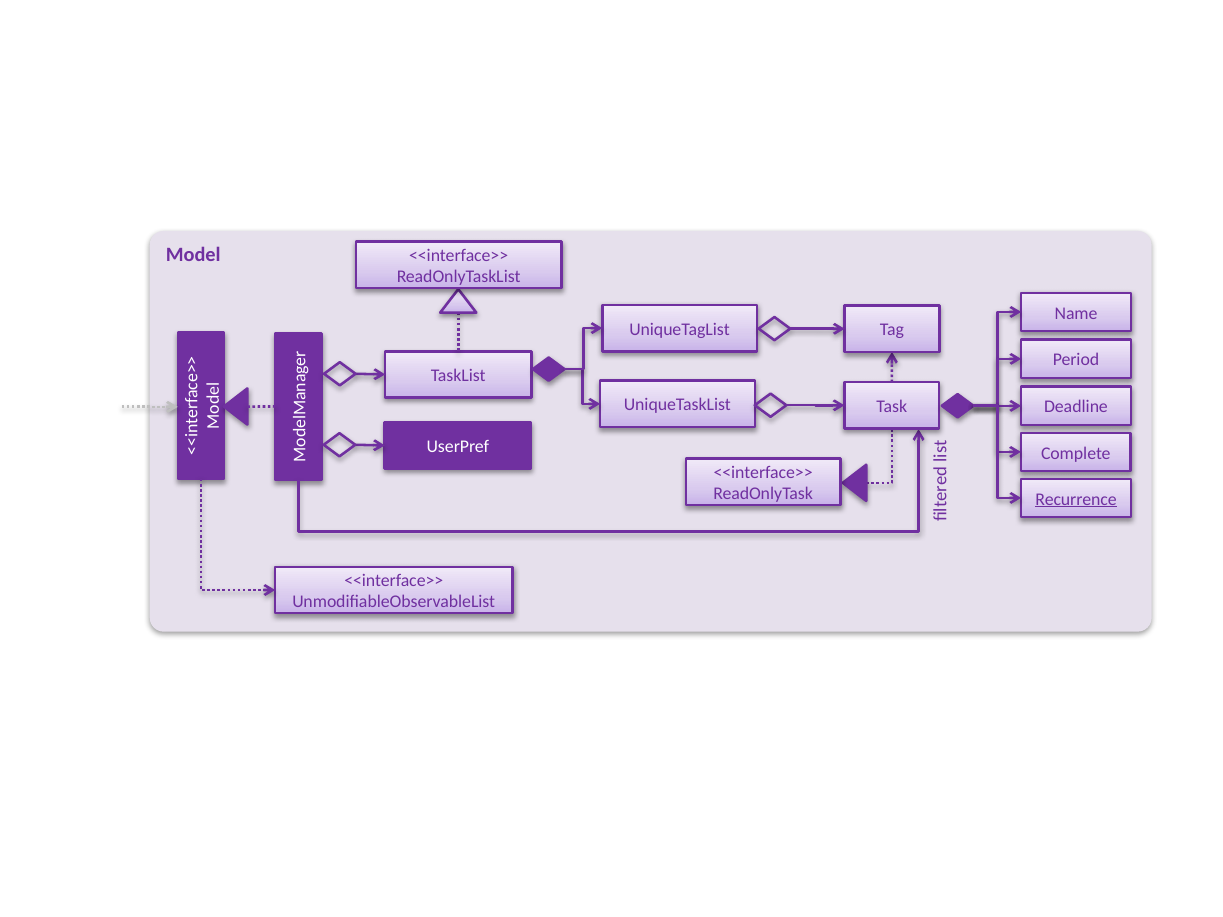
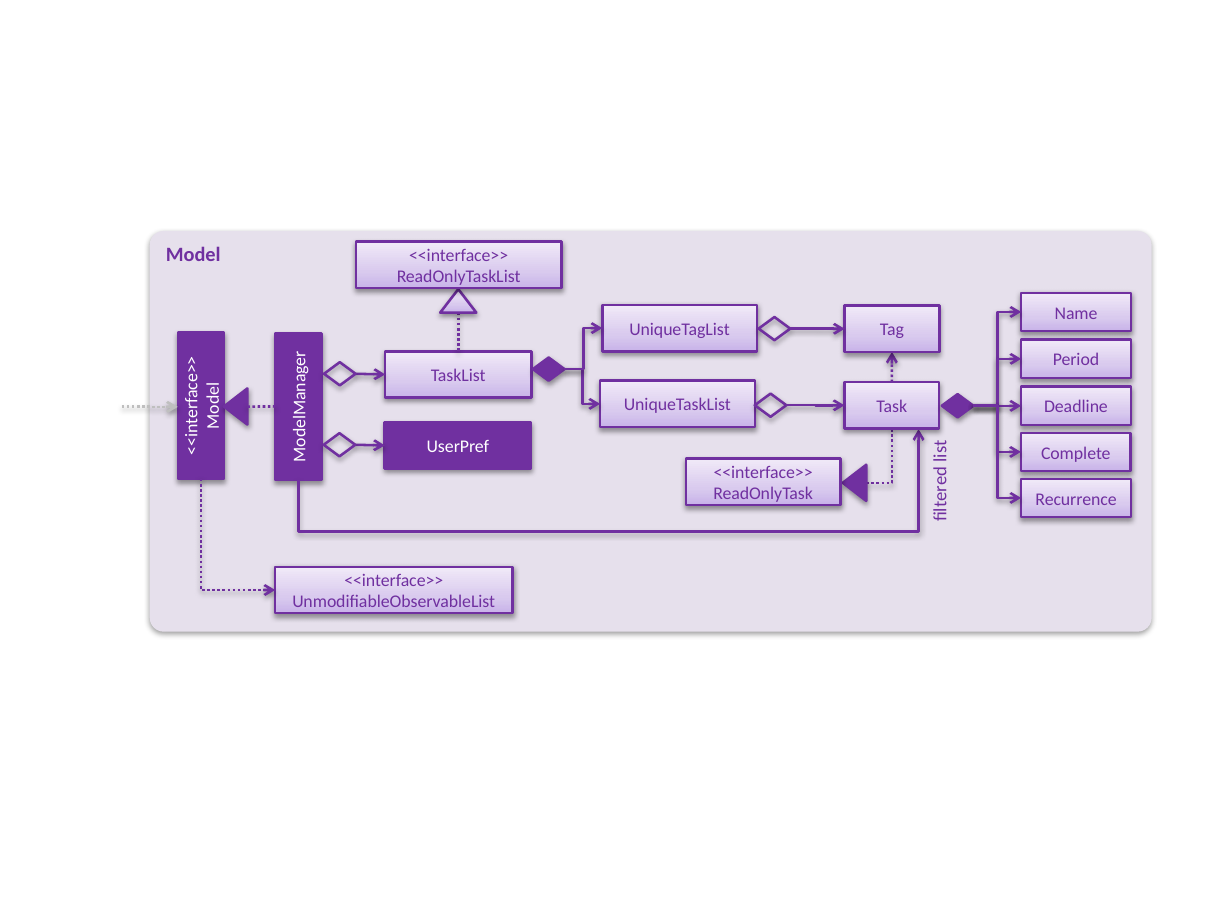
Recurrence underline: present -> none
